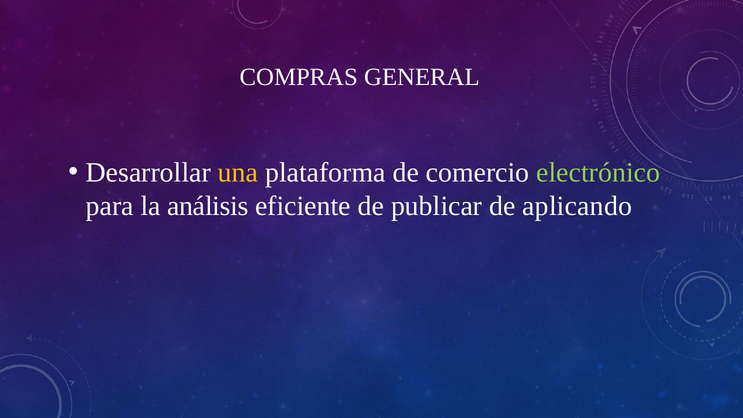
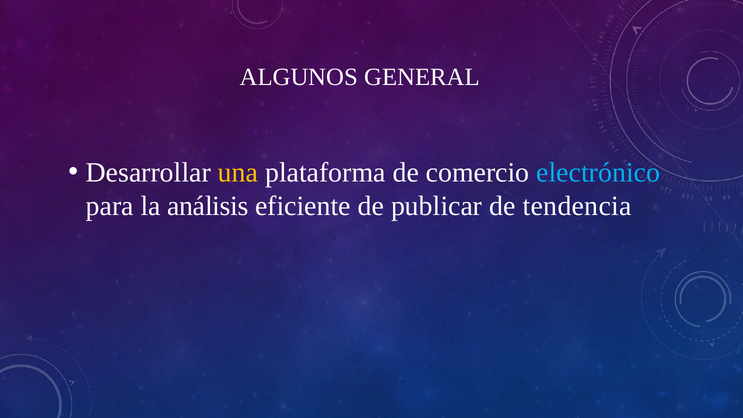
COMPRAS: COMPRAS -> ALGUNOS
electrónico colour: light green -> light blue
aplicando: aplicando -> tendencia
